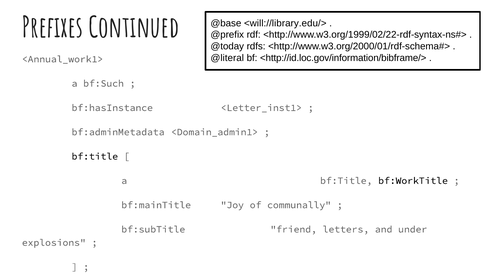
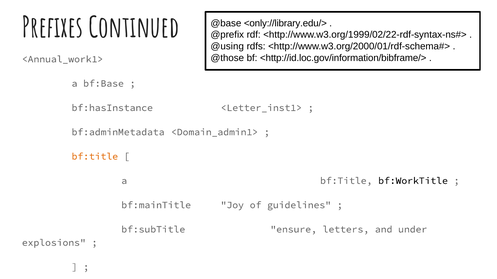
<will://library.edu/>: <will://library.edu/> -> <only://library.edu/>
@today: @today -> @using
@literal: @literal -> @those
bf:Such: bf:Such -> bf:Base
bf:title at (95, 157) colour: black -> orange
communally: communally -> guidelines
friend: friend -> ensure
